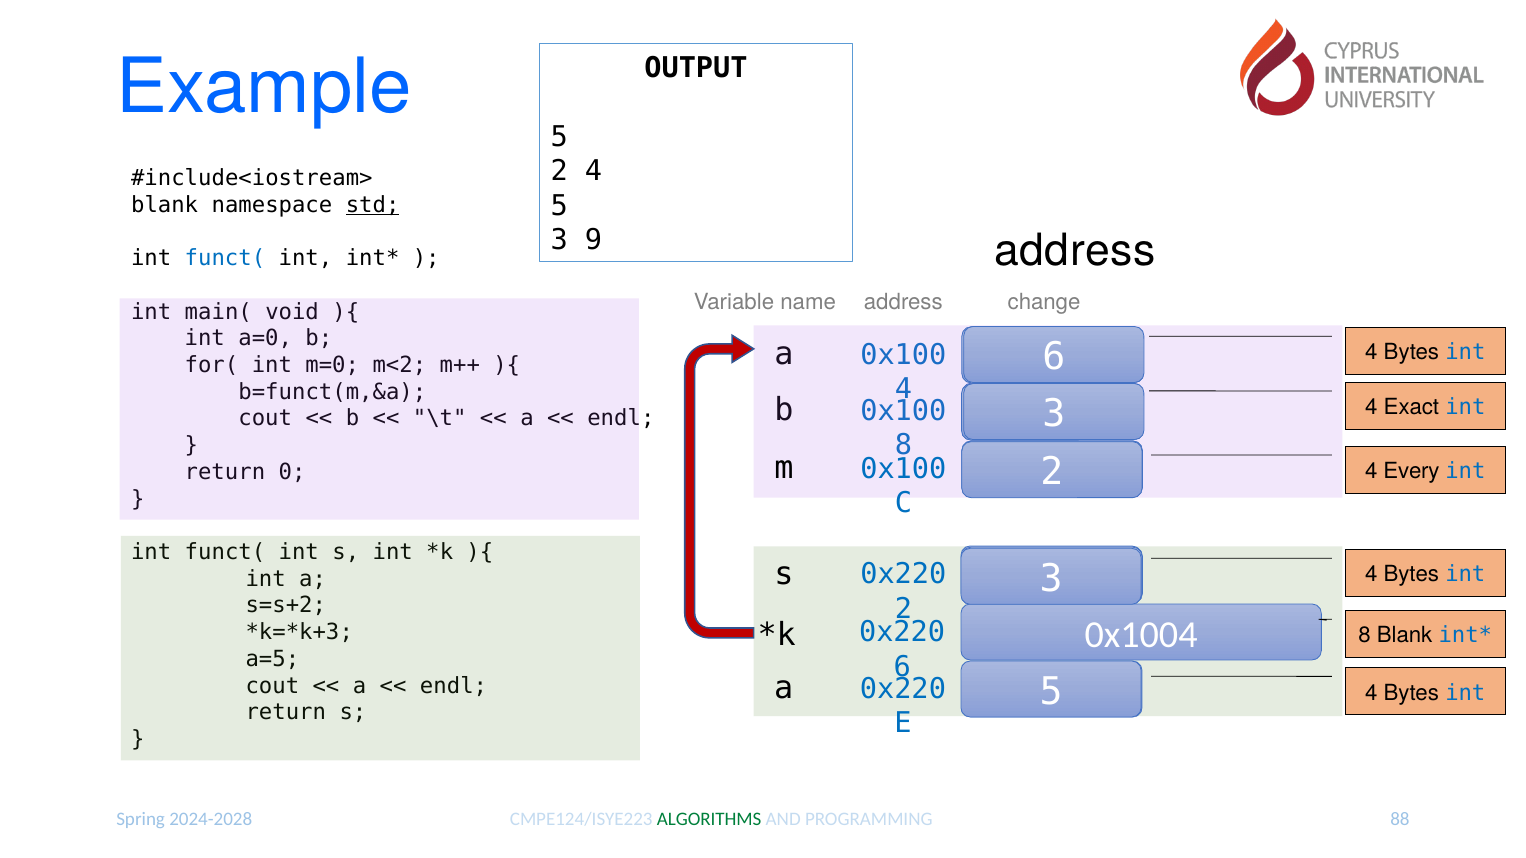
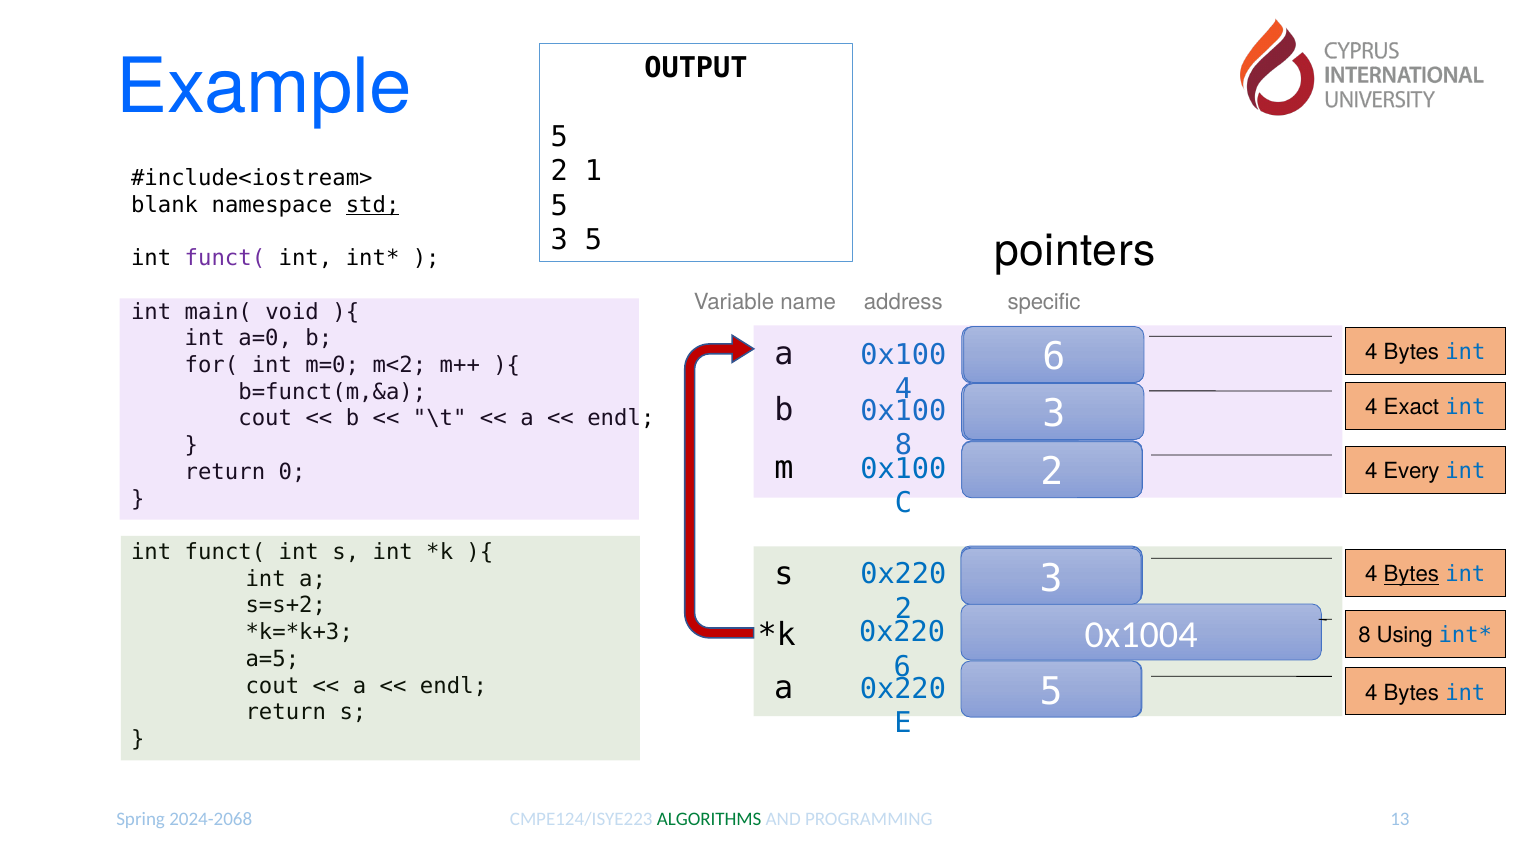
2 4: 4 -> 1
3 9: 9 -> 5
address at (1075, 251): address -> pointers
funct( at (225, 258) colour: blue -> purple
change: change -> specific
Bytes at (1411, 575) underline: none -> present
8 Blank: Blank -> Using
88: 88 -> 13
2024-2028: 2024-2028 -> 2024-2068
